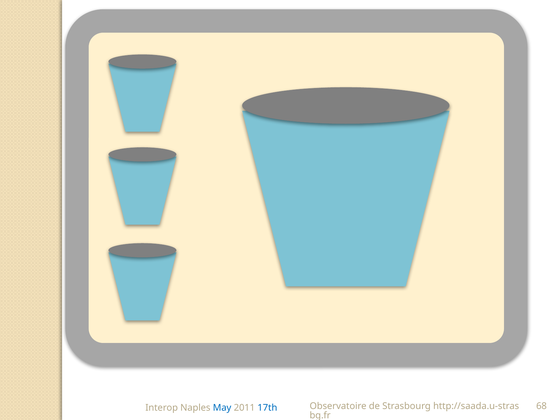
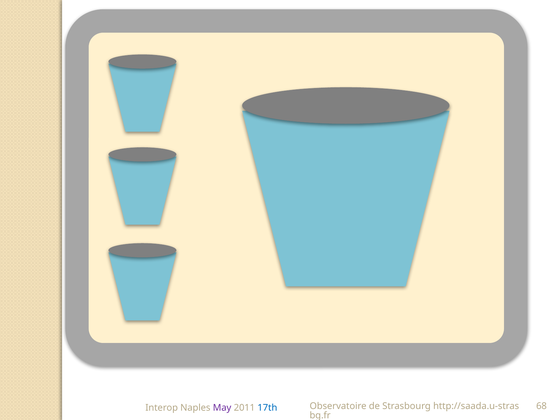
May colour: blue -> purple
